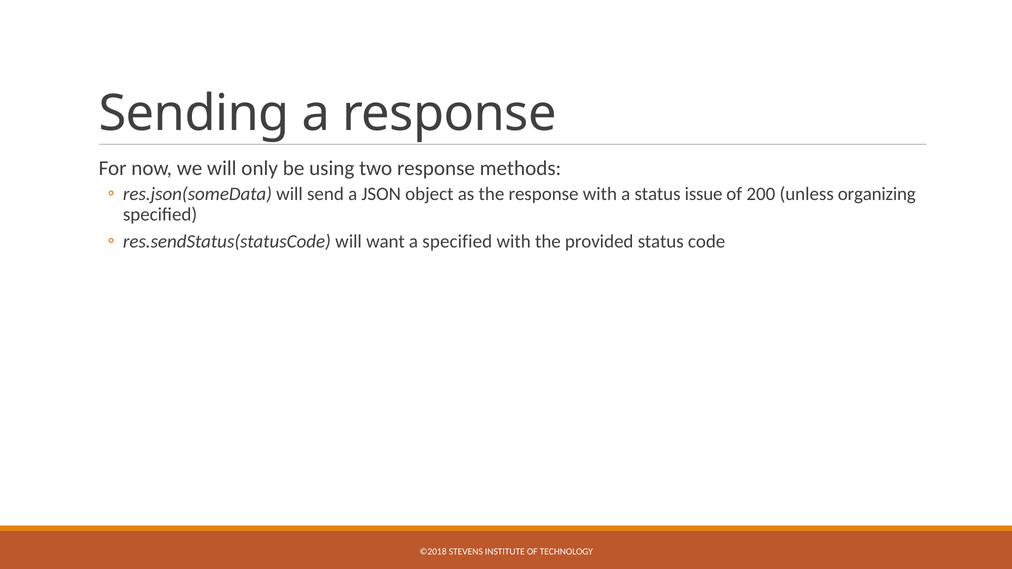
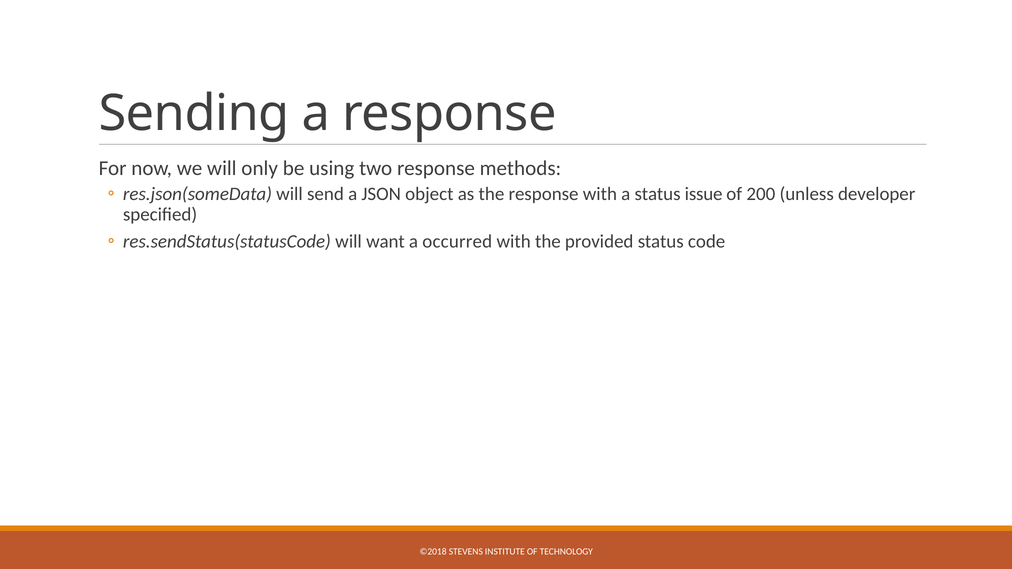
organizing: organizing -> developer
a specified: specified -> occurred
